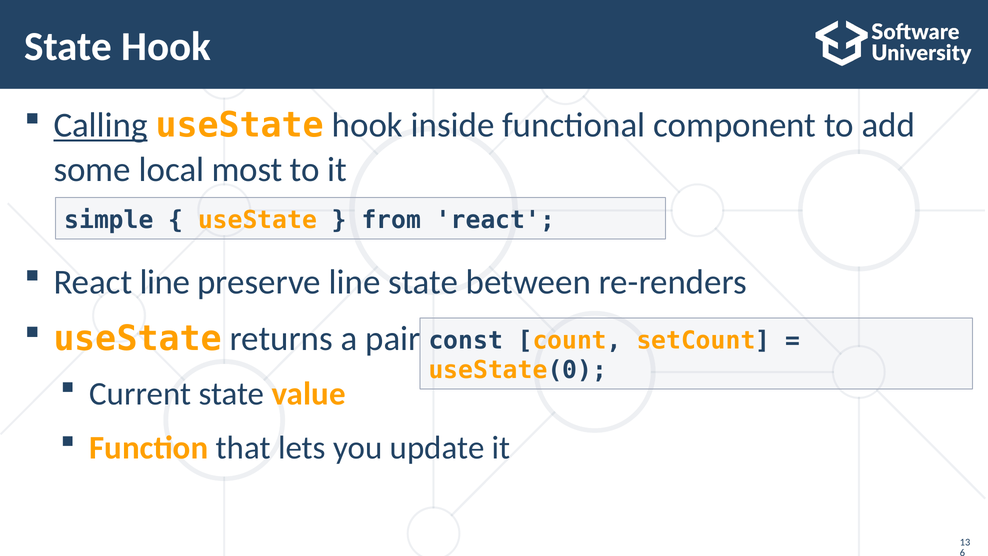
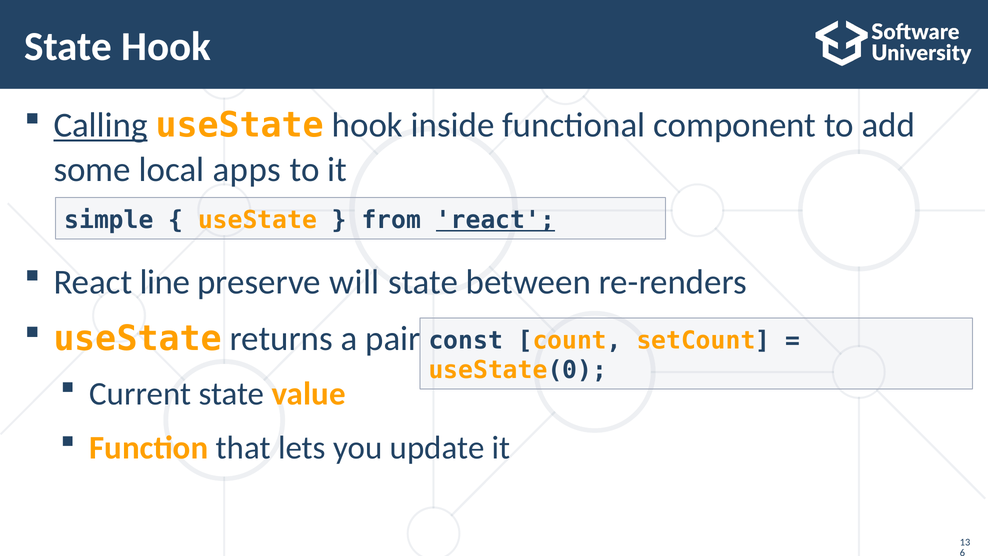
most: most -> apps
react at (495, 220) underline: none -> present
preserve line: line -> will
